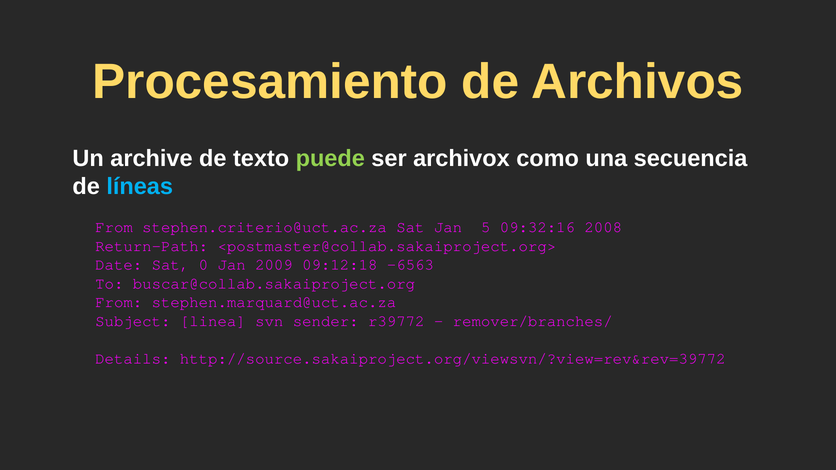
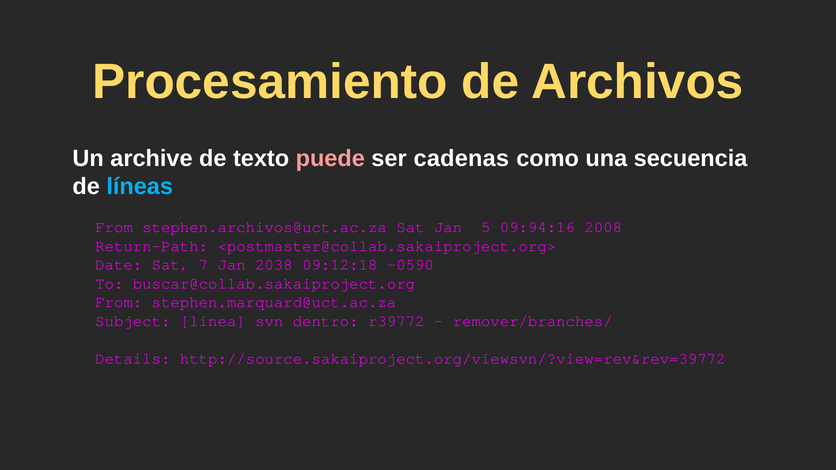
puede colour: light green -> pink
archivox: archivox -> cadenas
stephen.criterio@uct.ac.za: stephen.criterio@uct.ac.za -> stephen.archivos@uct.ac.za
09:32:16: 09:32:16 -> 09:94:16
0: 0 -> 7
2009: 2009 -> 2038
-6563: -6563 -> -0590
sender: sender -> dentro
